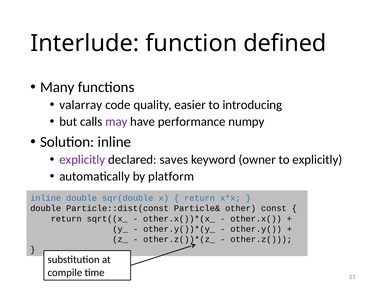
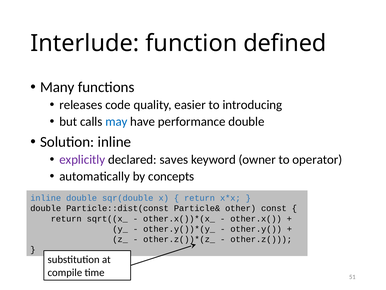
valarray: valarray -> releases
may colour: purple -> blue
performance numpy: numpy -> double
to explicitly: explicitly -> operator
platform: platform -> concepts
